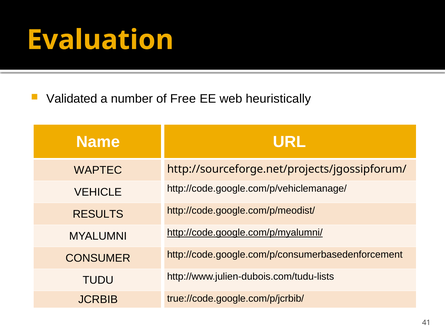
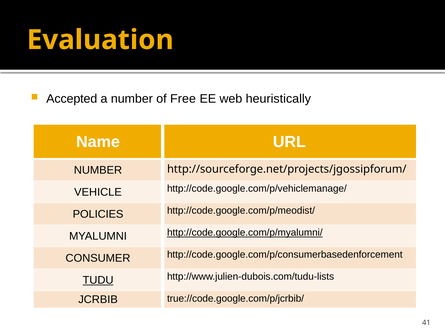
Validated: Validated -> Accepted
WAPTEC at (98, 170): WAPTEC -> NUMBER
RESULTS: RESULTS -> POLICIES
TUDU underline: none -> present
